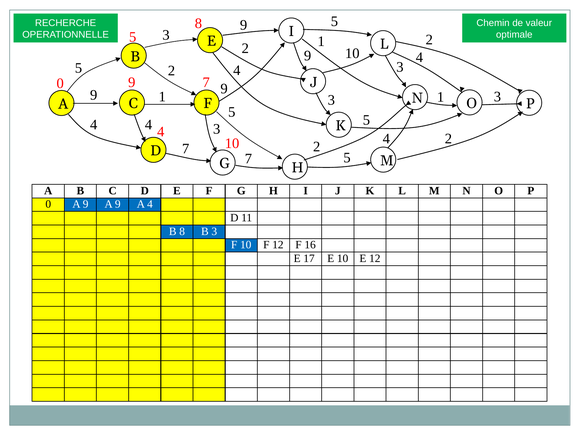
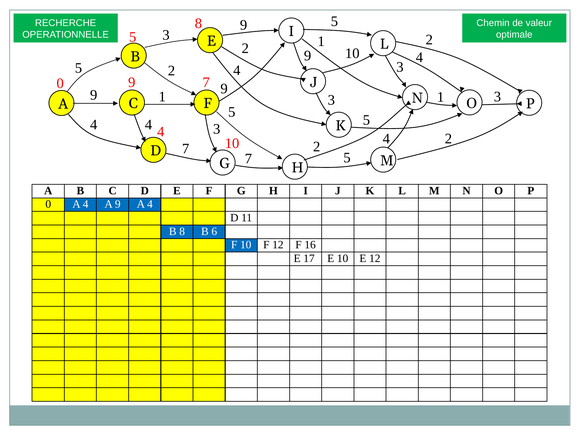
0 A 9: 9 -> 4
B 3: 3 -> 6
